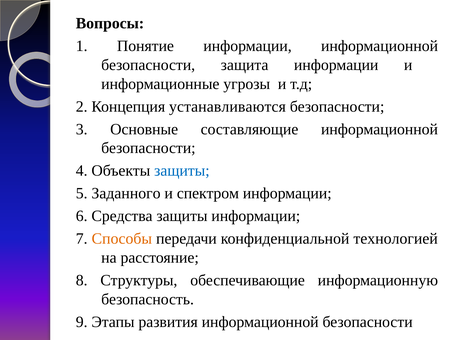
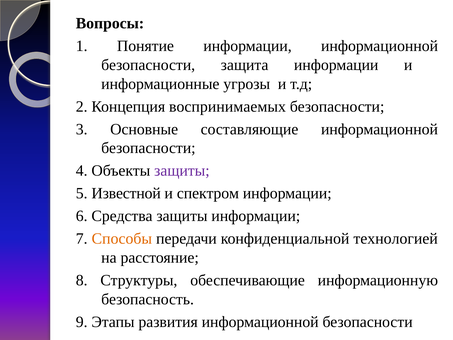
устанавливаются: устанавливаются -> воспринимаемых
защиты at (182, 171) colour: blue -> purple
Заданного: Заданного -> Известной
